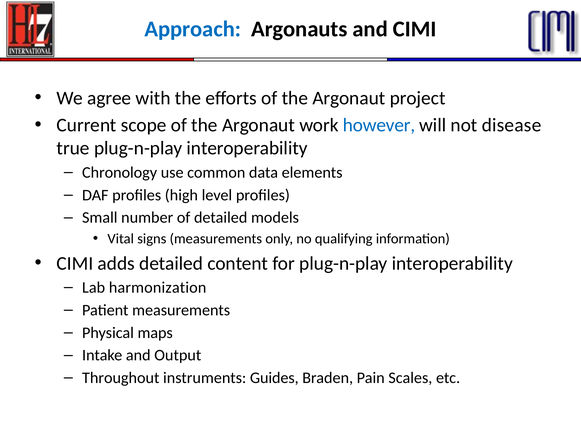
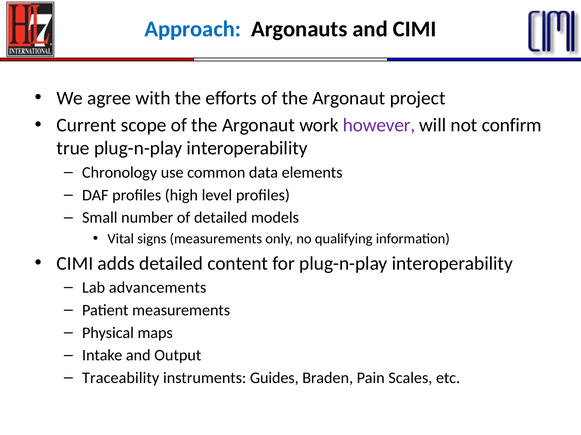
however colour: blue -> purple
disease: disease -> confirm
harmonization: harmonization -> advancements
Throughout: Throughout -> Traceability
